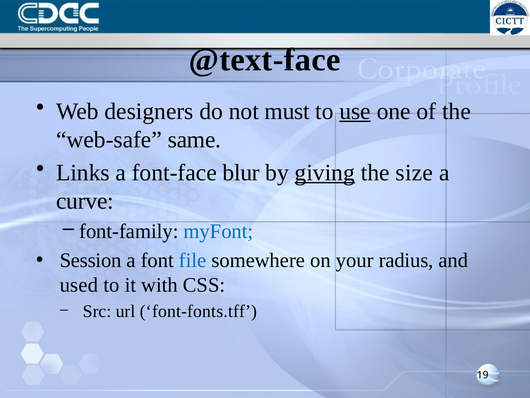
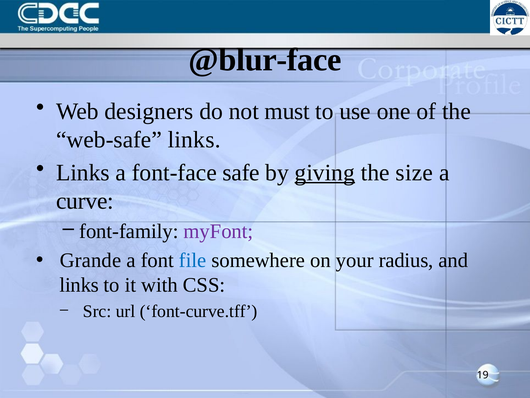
@text-face: @text-face -> @blur-face
use underline: present -> none
web-safe same: same -> links
blur: blur -> safe
myFont colour: blue -> purple
Session: Session -> Grande
used at (79, 285): used -> links
font-fonts.tff: font-fonts.tff -> font-curve.tff
